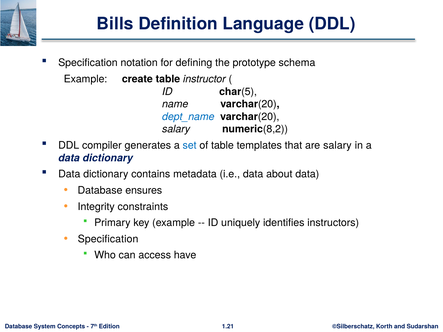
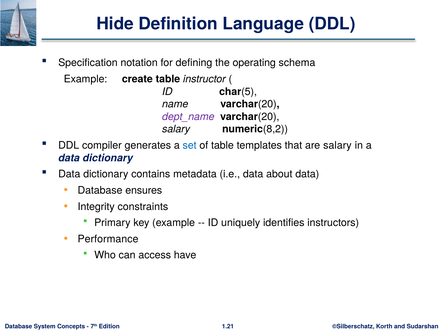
Bills: Bills -> Hide
prototype: prototype -> operating
dept_name colour: blue -> purple
Specification at (108, 239): Specification -> Performance
